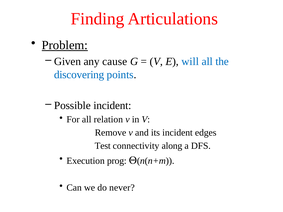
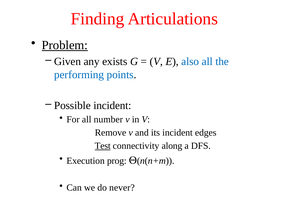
cause: cause -> exists
will: will -> also
discovering: discovering -> performing
relation: relation -> number
Test underline: none -> present
